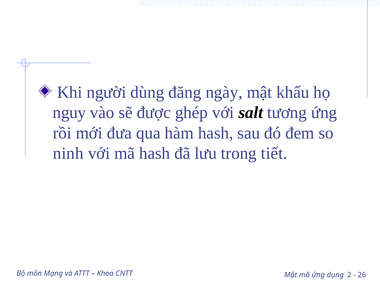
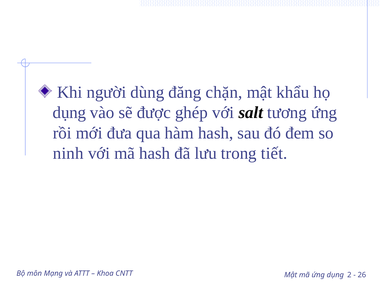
ngày: ngày -> chặn
nguy at (69, 113): nguy -> dụng
